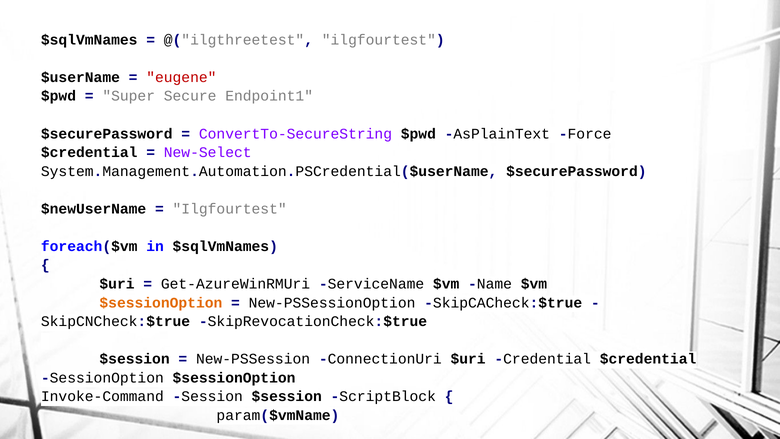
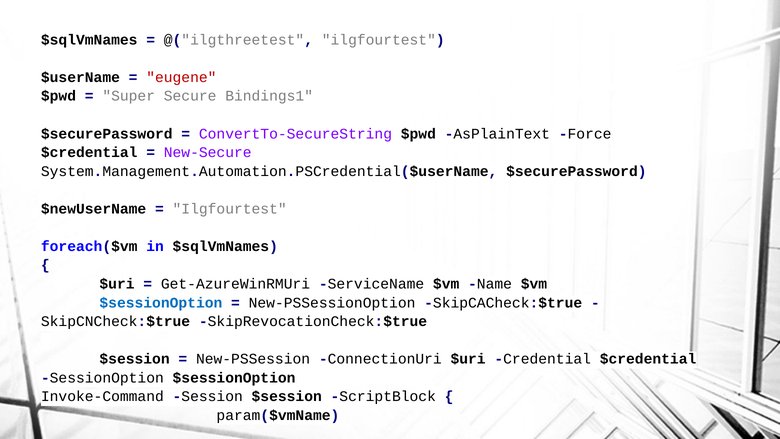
Endpoint1: Endpoint1 -> Bindings1
New-Select: New-Select -> New-Secure
$sessionOption at (161, 303) colour: orange -> blue
